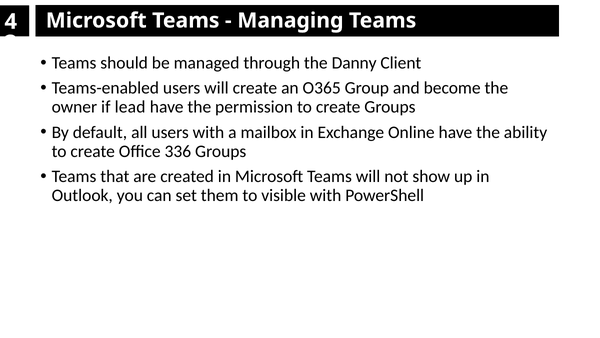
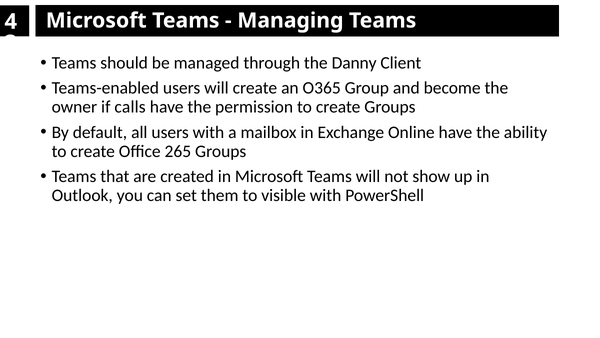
lead: lead -> calls
336: 336 -> 265
